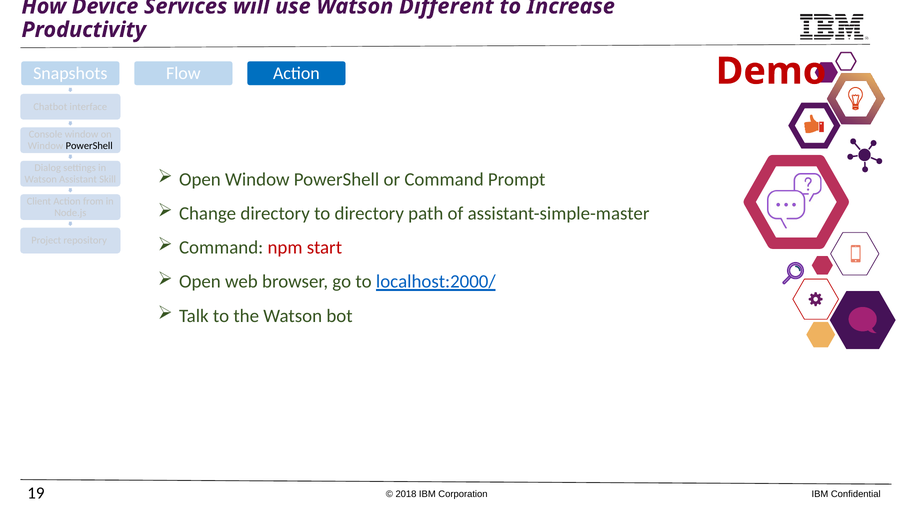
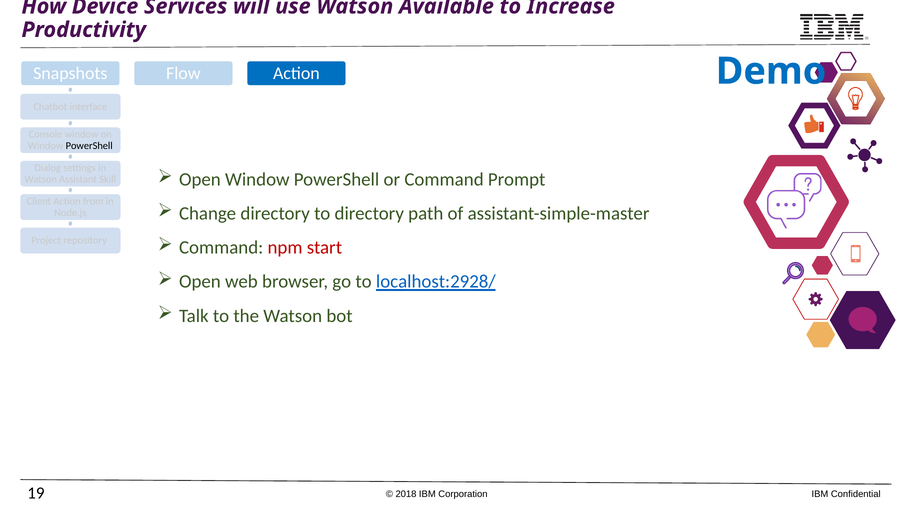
Different: Different -> Available
Demo colour: red -> blue
localhost:2000/: localhost:2000/ -> localhost:2928/
